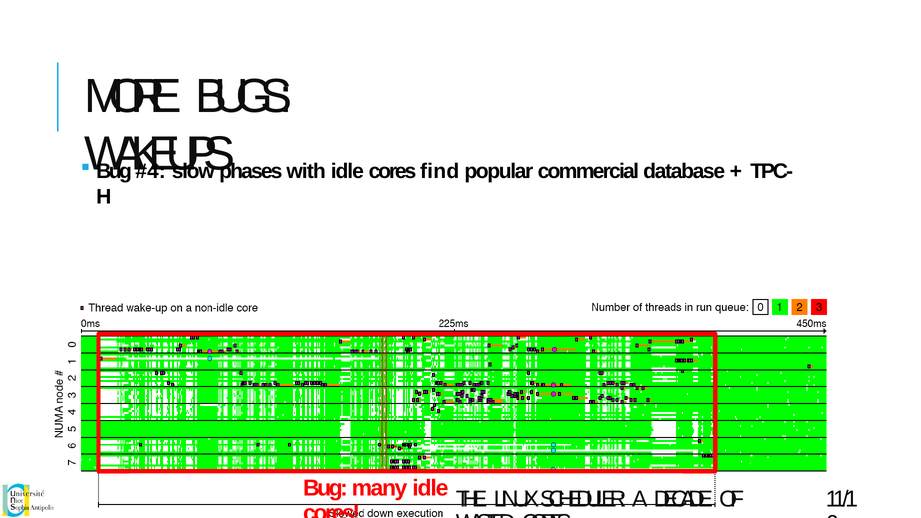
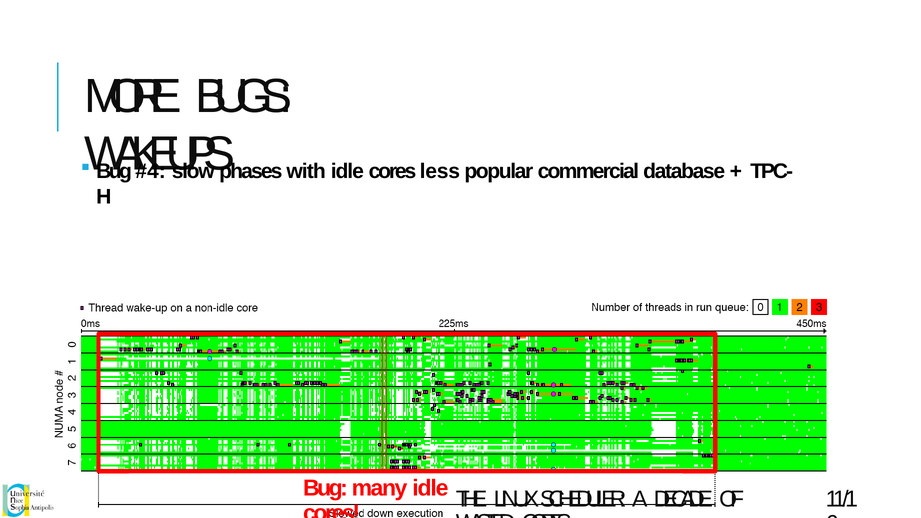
find: find -> less
